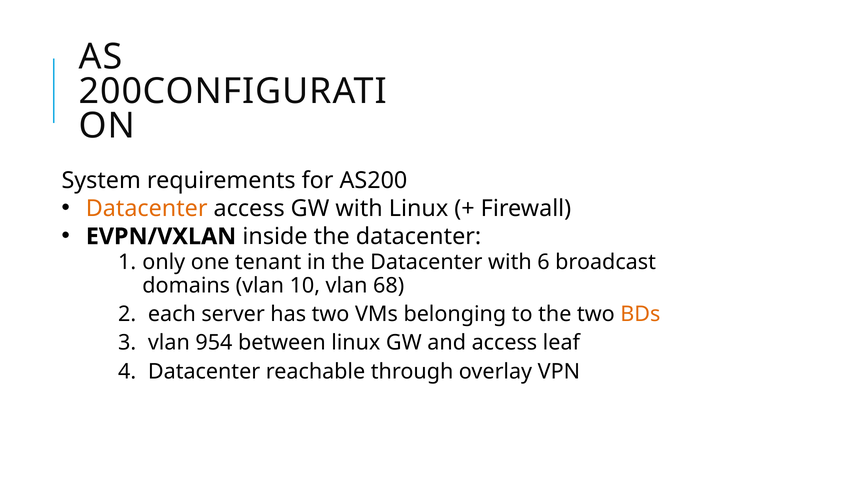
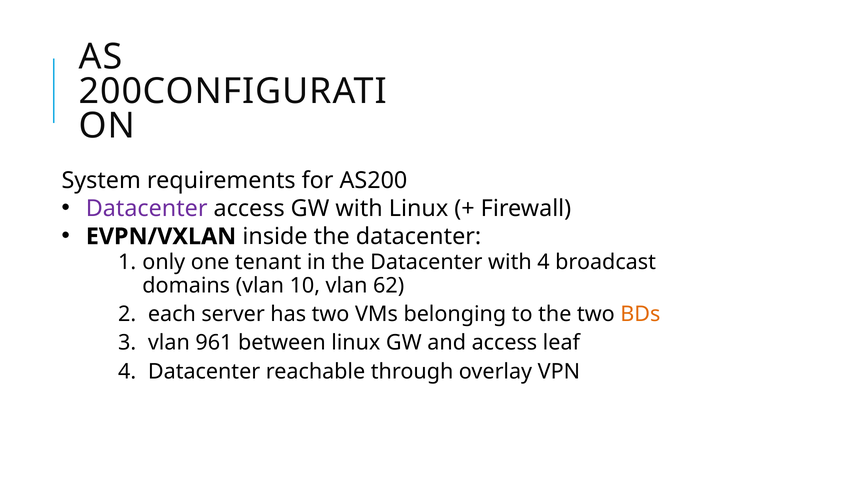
Datacenter at (147, 208) colour: orange -> purple
with 6: 6 -> 4
68: 68 -> 62
954: 954 -> 961
